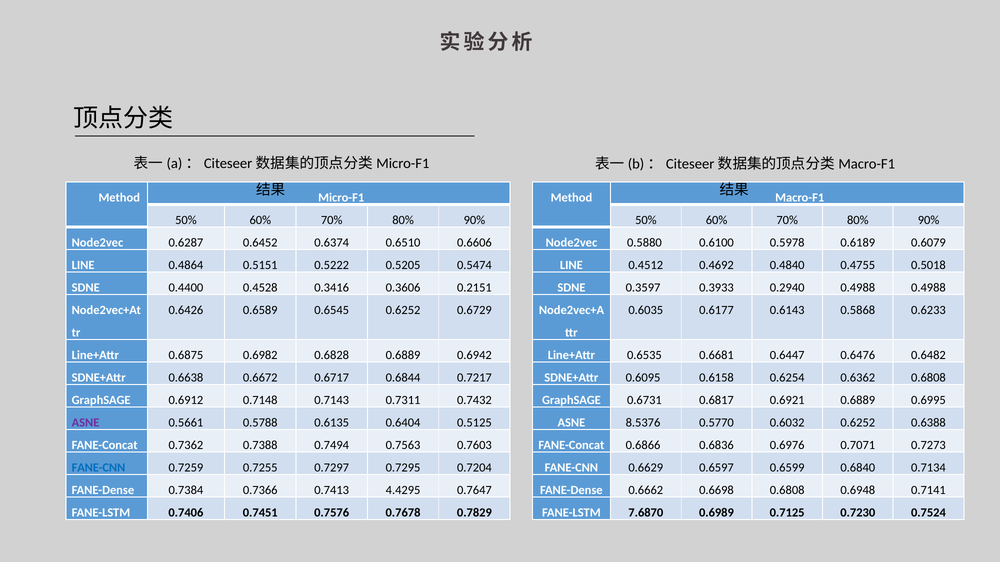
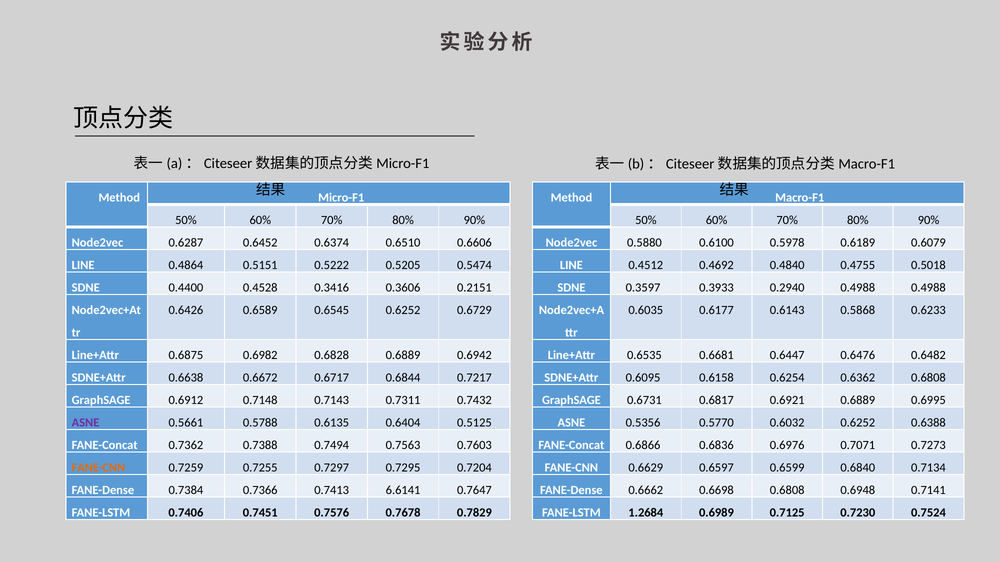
8.5376: 8.5376 -> 0.5356
FANE-CNN at (98, 468) colour: blue -> orange
4.4295: 4.4295 -> 6.6141
7.6870: 7.6870 -> 1.2684
